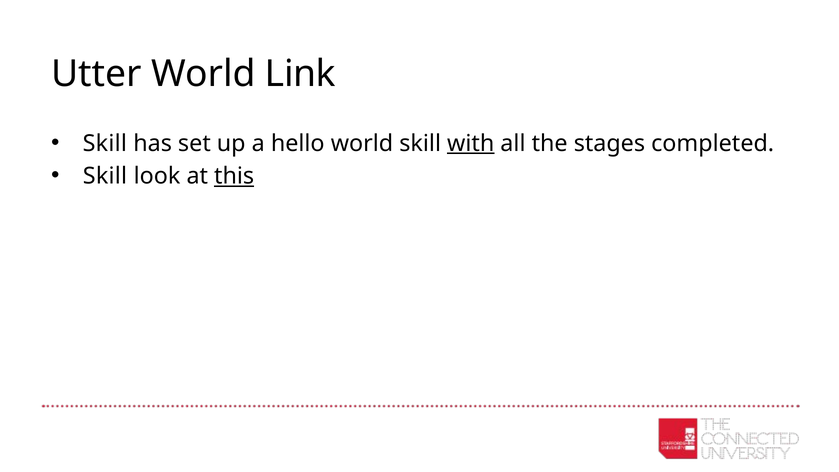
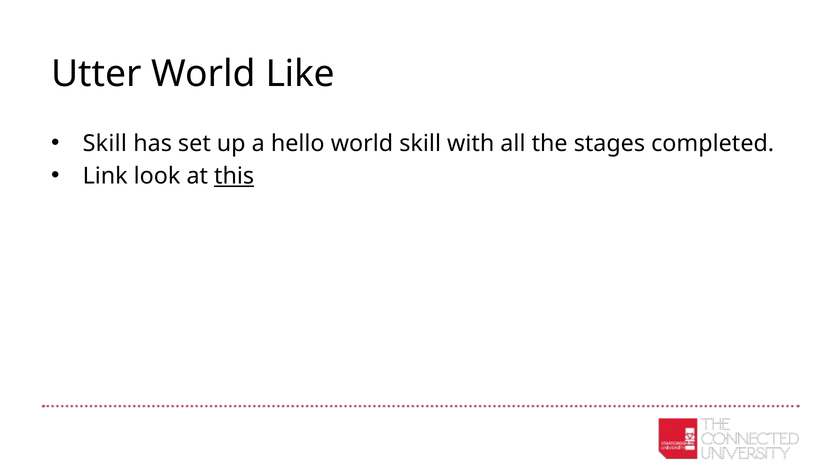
Link: Link -> Like
with underline: present -> none
Skill at (105, 176): Skill -> Link
